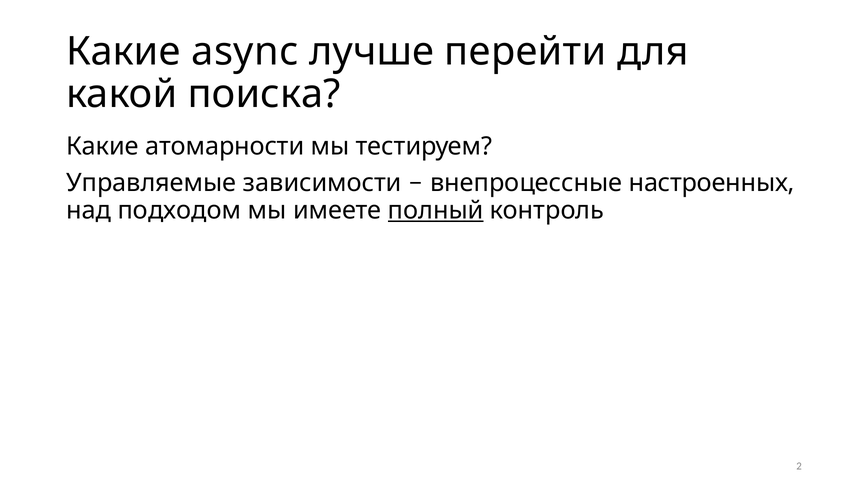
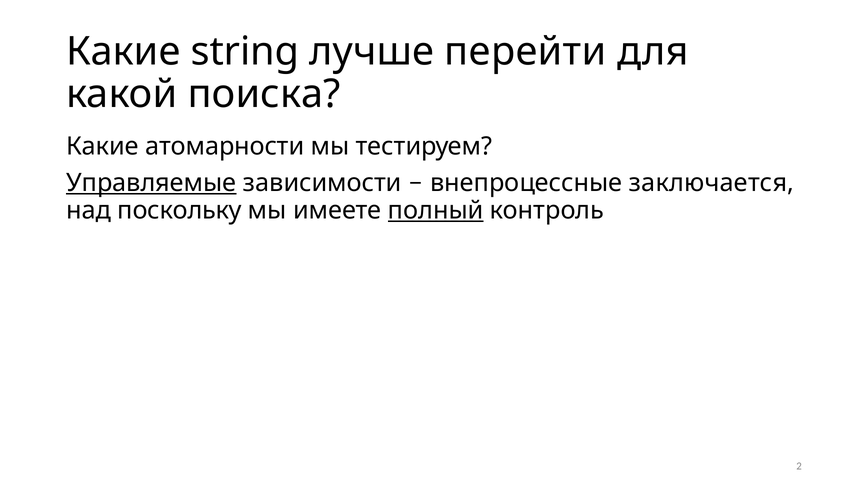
async: async -> string
Управляемые underline: none -> present
настроенных: настроенных -> заключается
подходом: подходом -> поскольку
